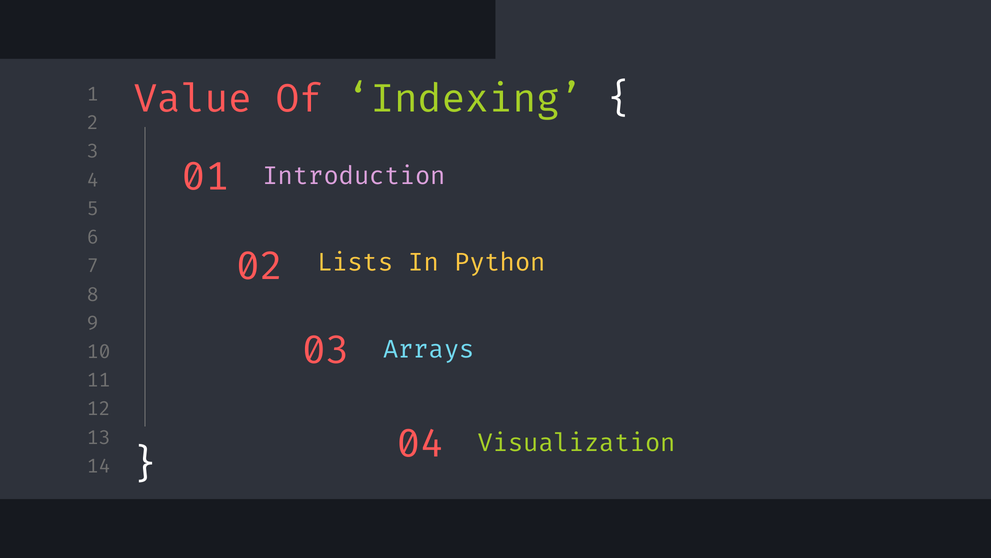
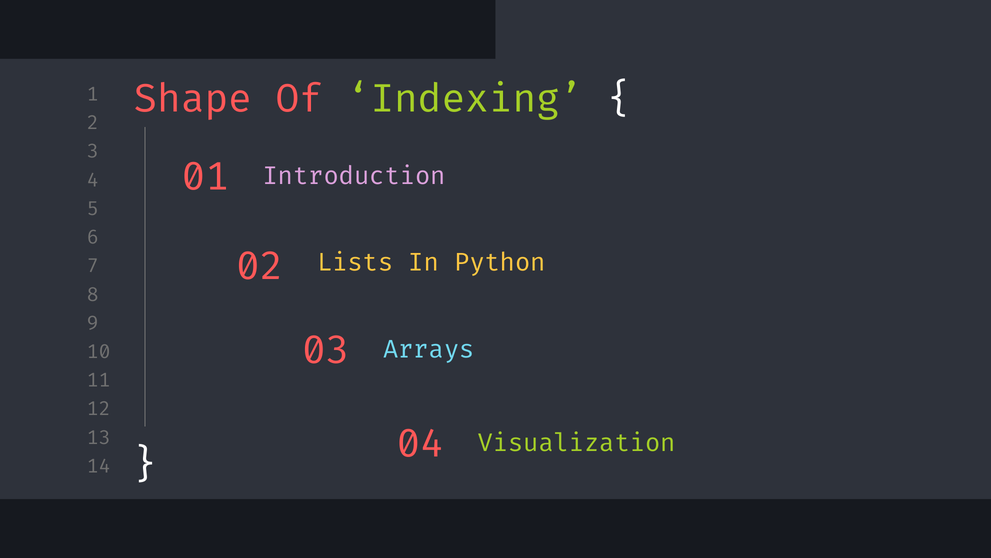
Value: Value -> Shape
